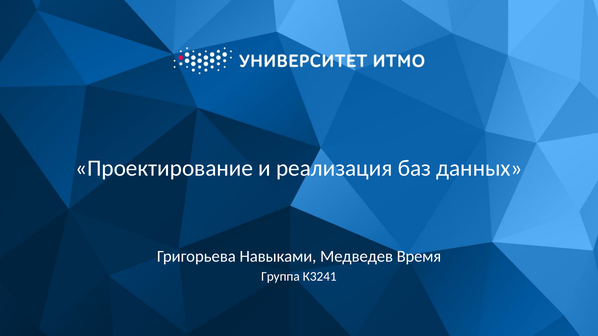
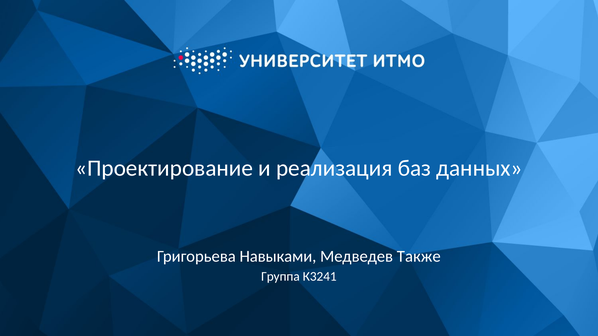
Время: Время -> Также
